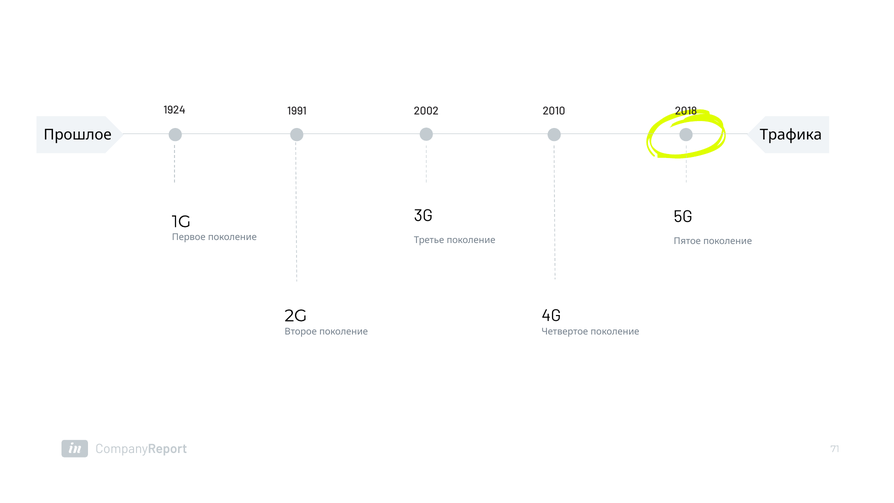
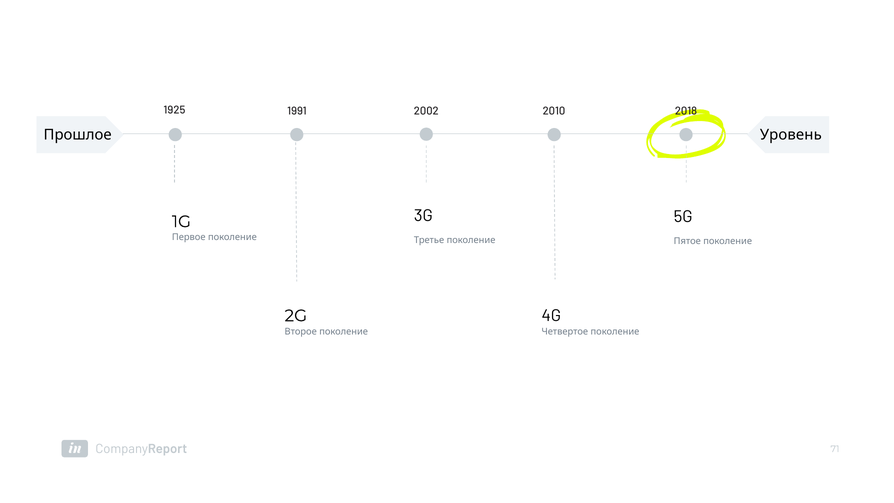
1924: 1924 -> 1925
Трафика: Трафика -> Уровень
